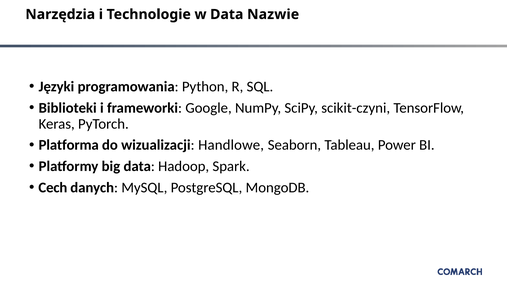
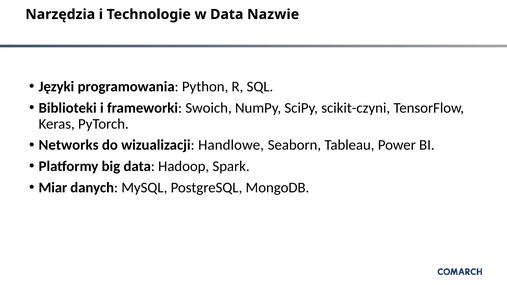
Google: Google -> Swoich
Platforma: Platforma -> Networks
Cech: Cech -> Miar
